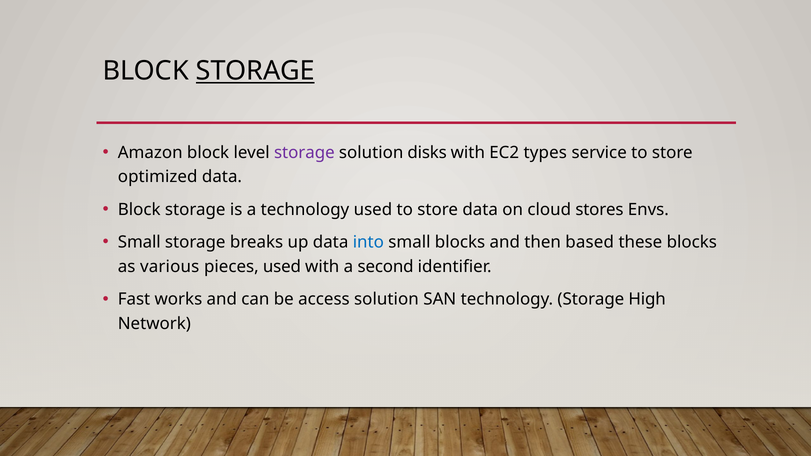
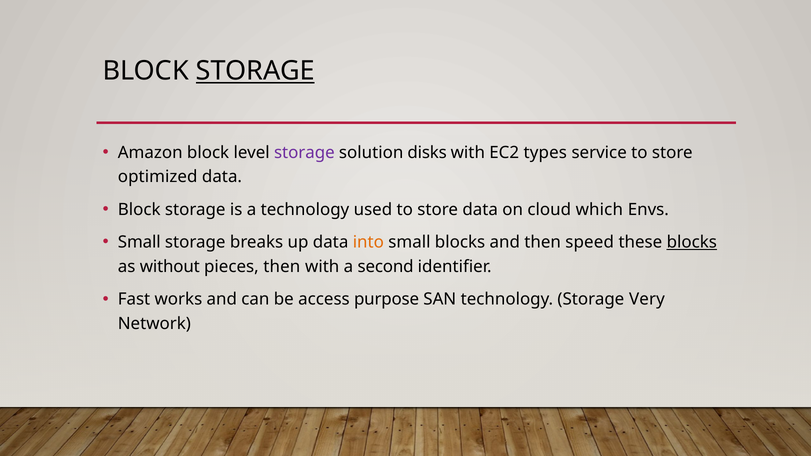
stores: stores -> which
into colour: blue -> orange
based: based -> speed
blocks at (692, 242) underline: none -> present
various: various -> without
pieces used: used -> then
access solution: solution -> purpose
High: High -> Very
